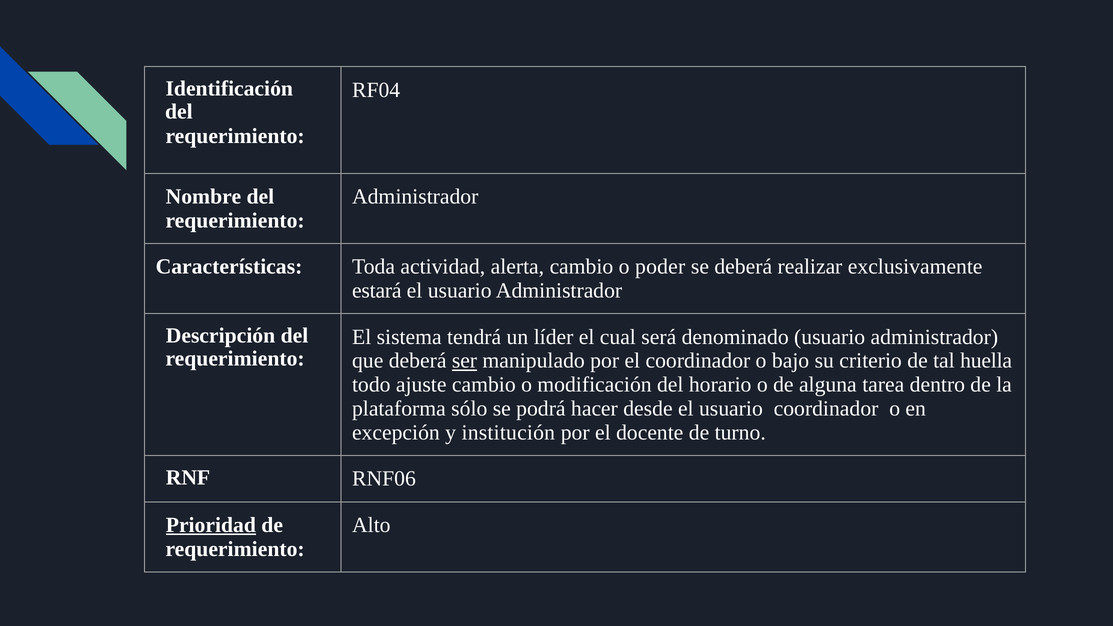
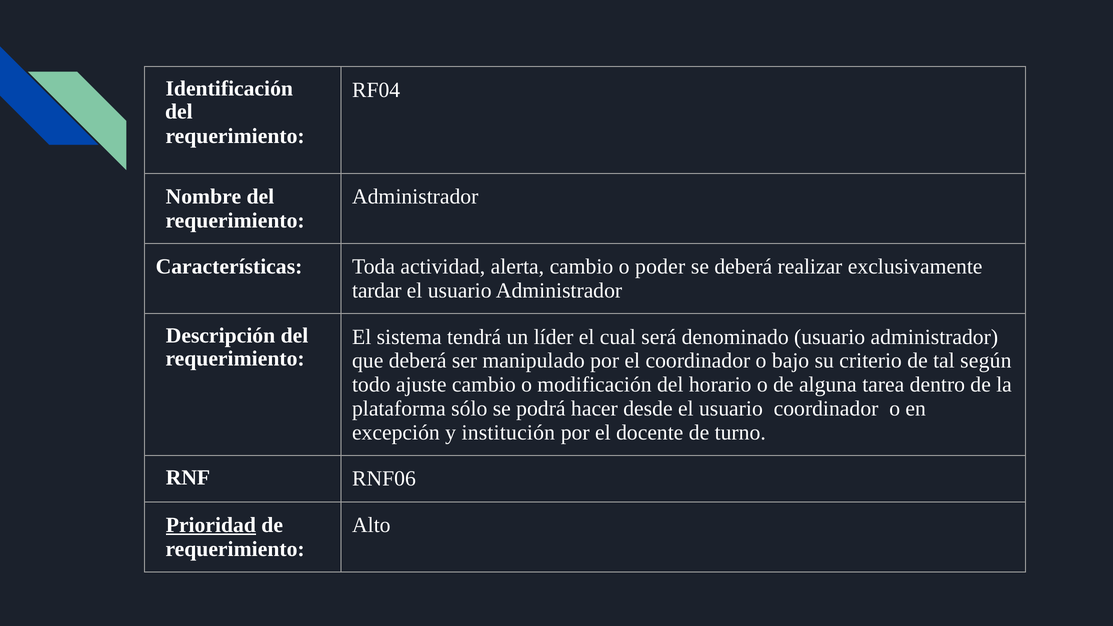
estará: estará -> tardar
ser underline: present -> none
huella: huella -> según
